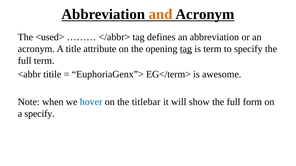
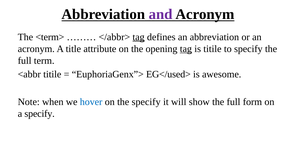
and colour: orange -> purple
<used>: <used> -> <term>
tag at (139, 37) underline: none -> present
is term: term -> titile
EG</term>: EG</term> -> EG</used>
the titlebar: titlebar -> specify
